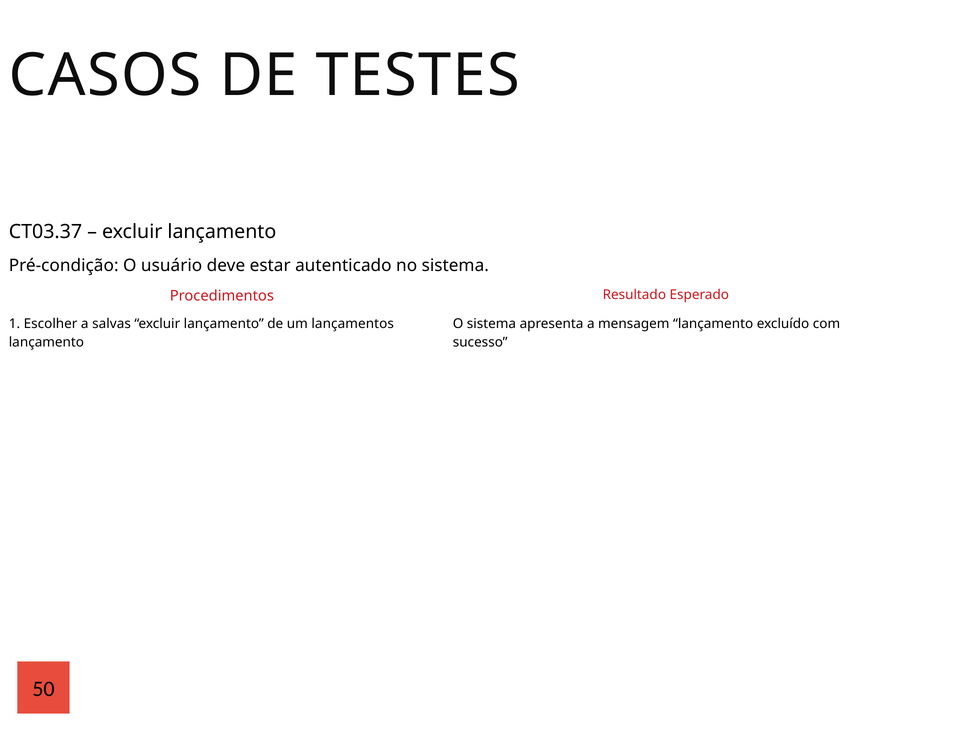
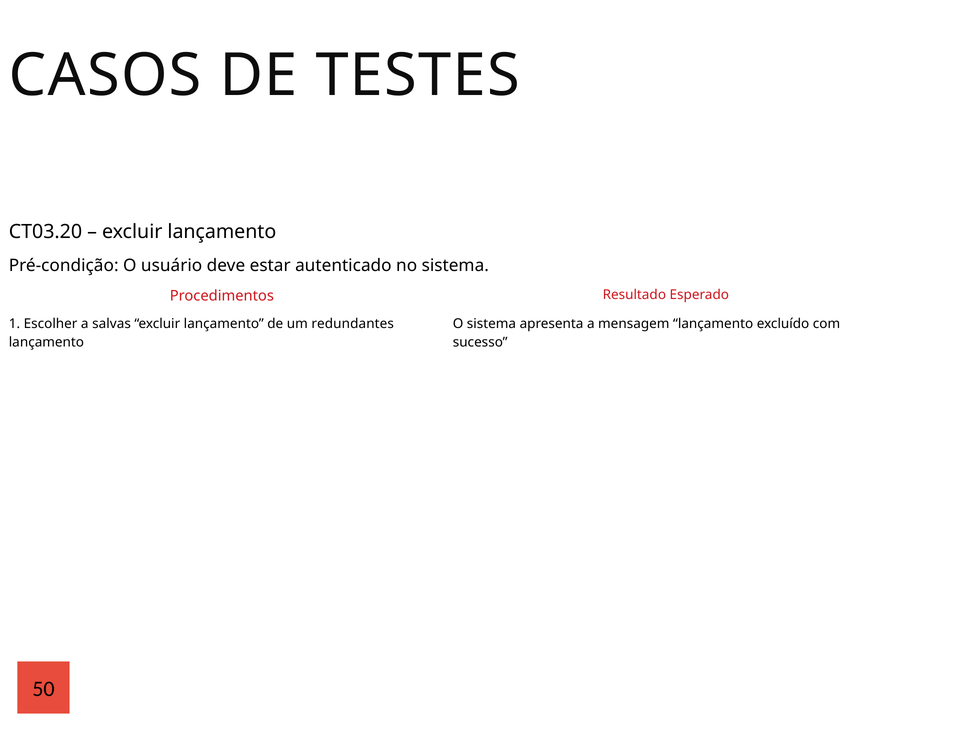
CT03.37: CT03.37 -> CT03.20
lançamentos: lançamentos -> redundantes
